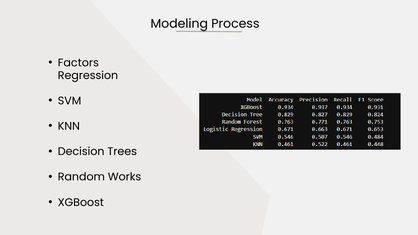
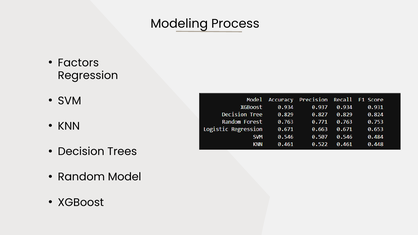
Works: Works -> Model
